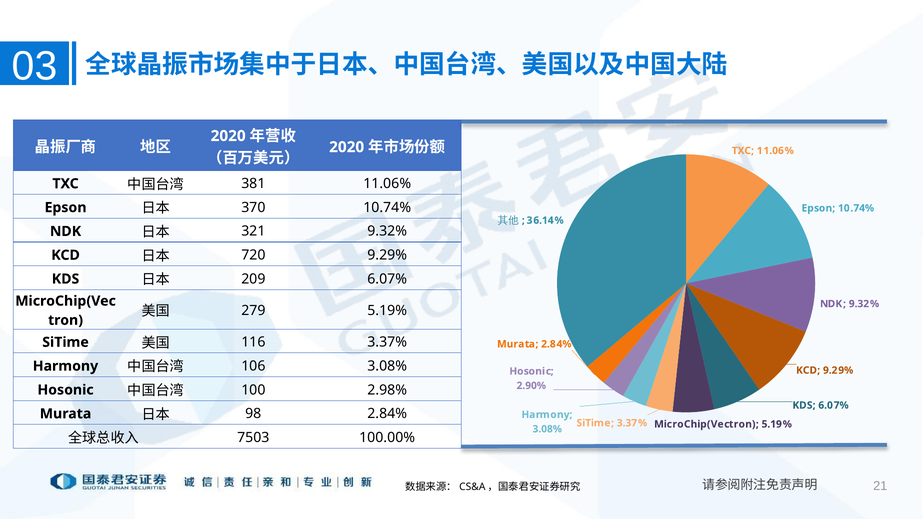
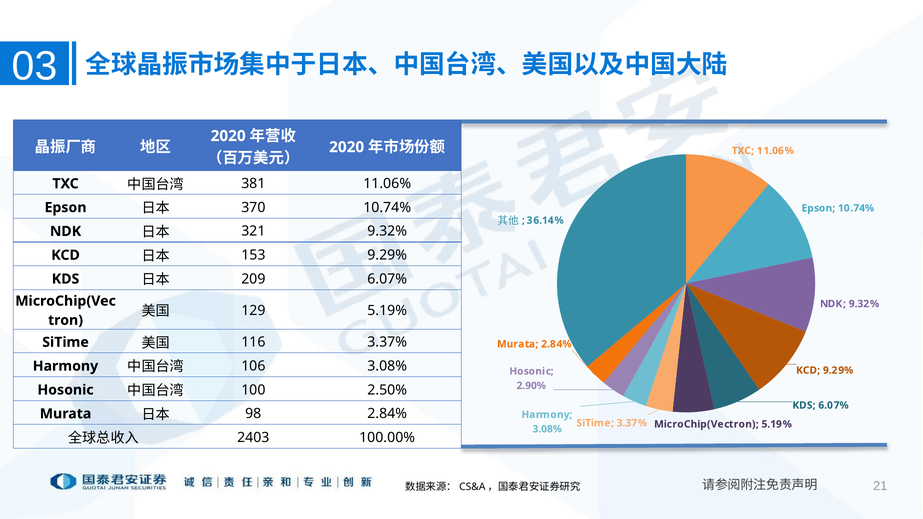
720: 720 -> 153
279: 279 -> 129
2.98%: 2.98% -> 2.50%
7503: 7503 -> 2403
